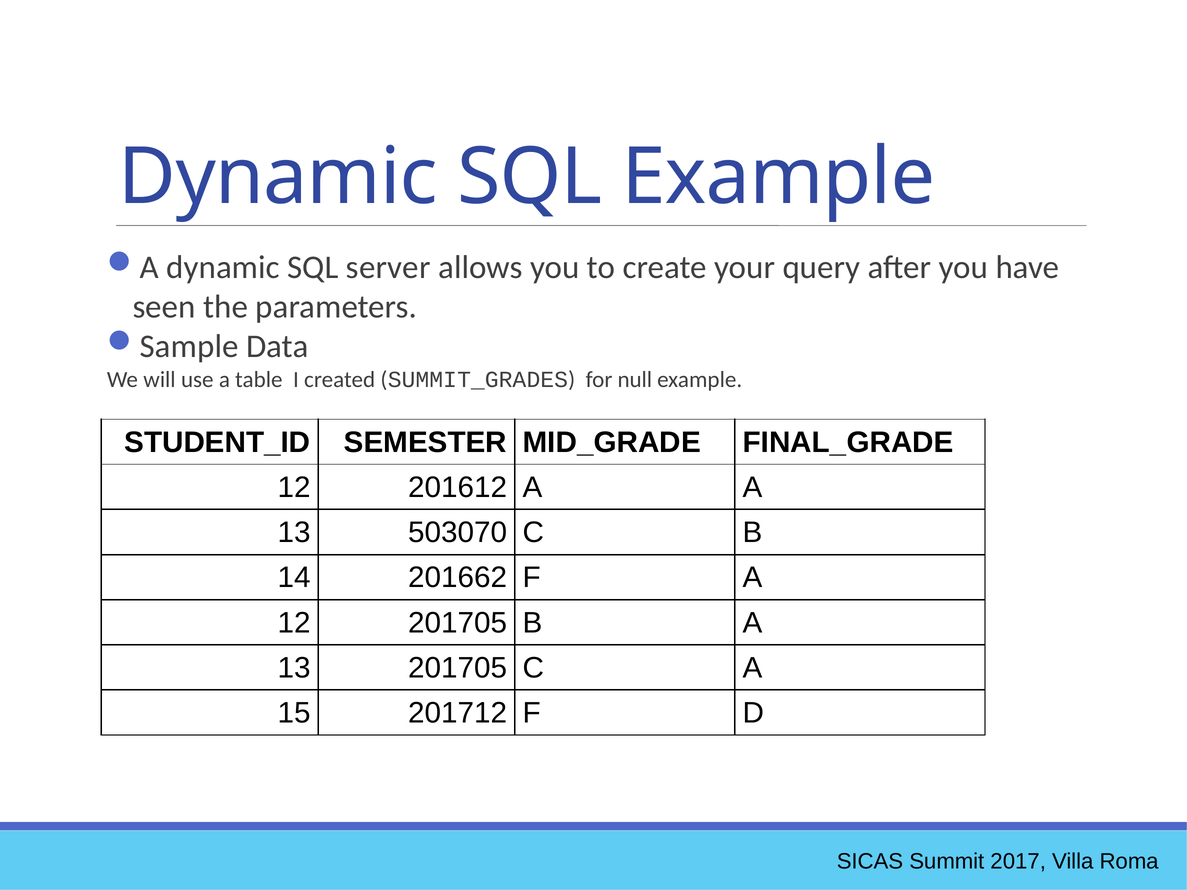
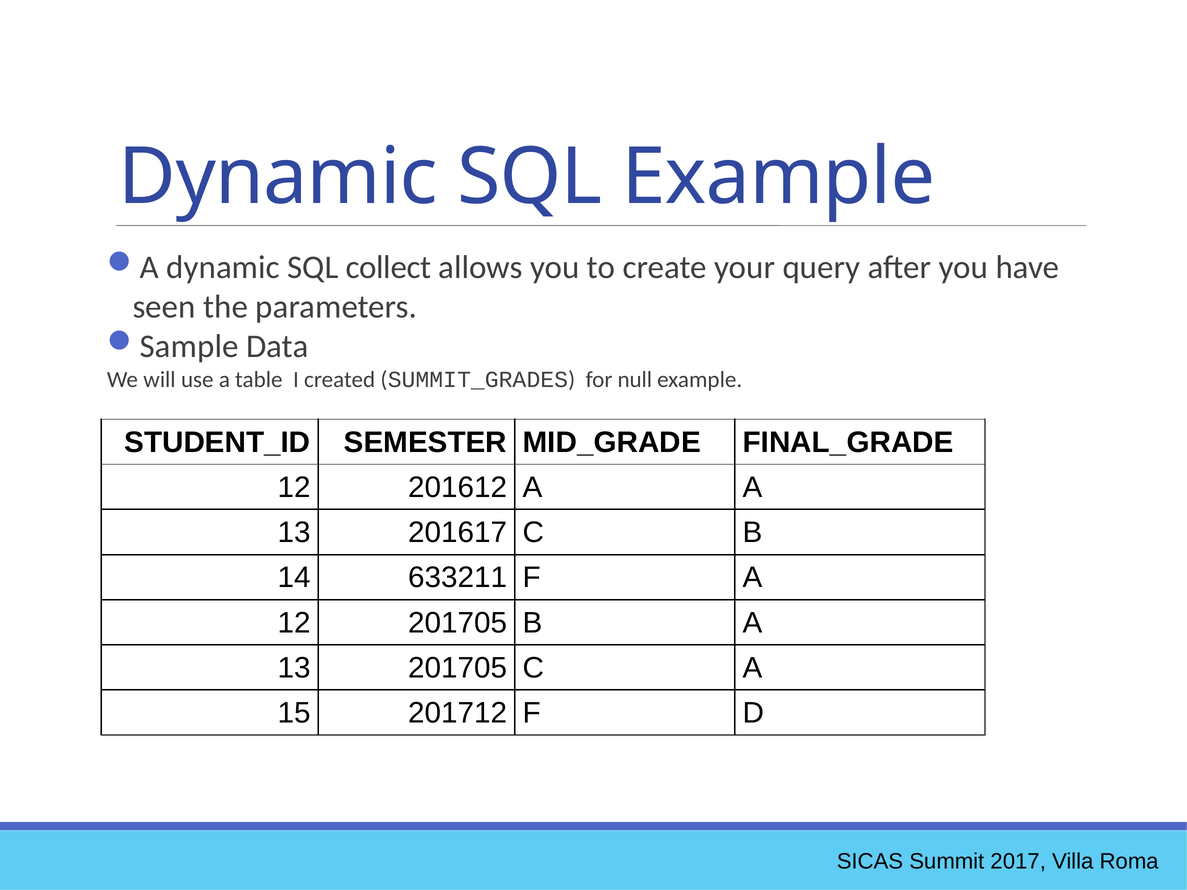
server: server -> collect
503070: 503070 -> 201617
201662: 201662 -> 633211
